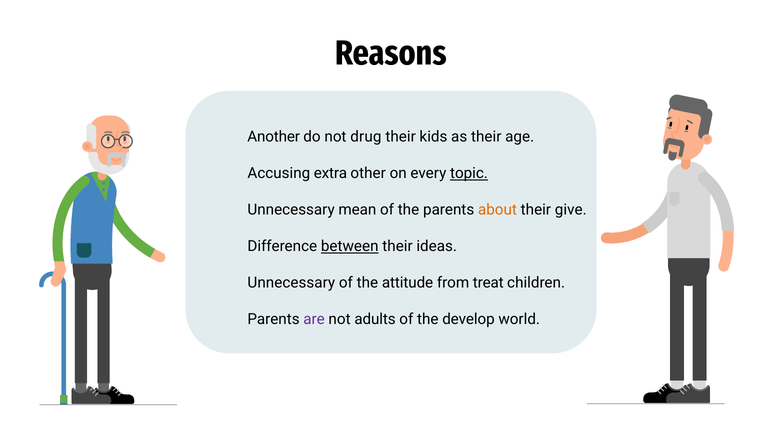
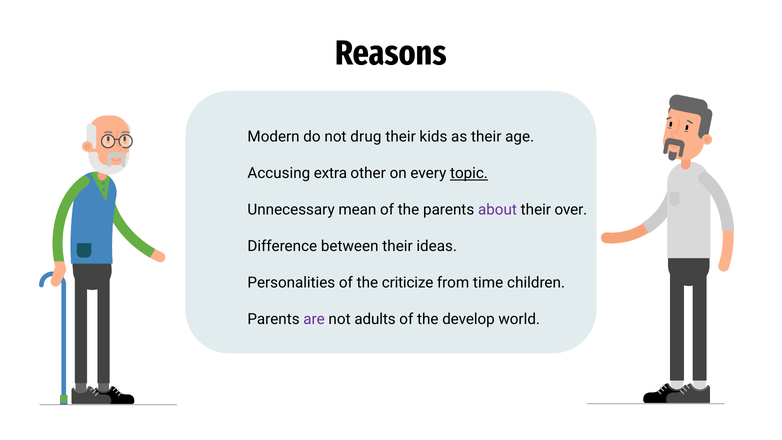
Another: Another -> Modern
about colour: orange -> purple
give: give -> over
between underline: present -> none
Unnecessary at (291, 283): Unnecessary -> Personalities
attitude: attitude -> criticize
treat: treat -> time
